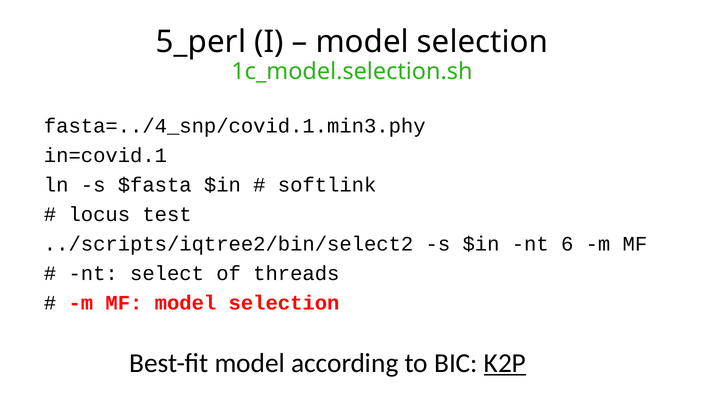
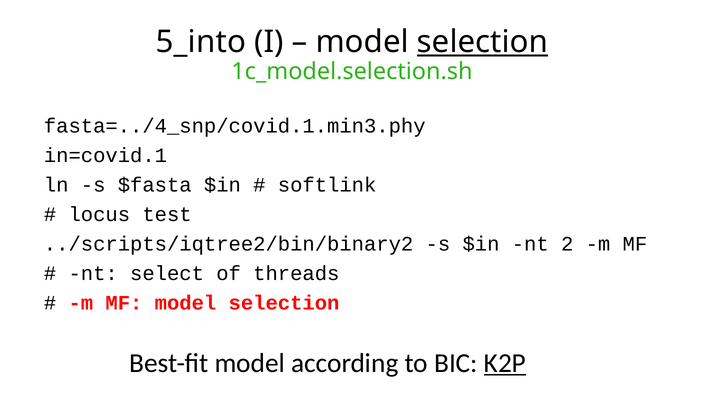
5_perl: 5_perl -> 5_into
selection at (482, 42) underline: none -> present
../scripts/iqtree2/bin/select2: ../scripts/iqtree2/bin/select2 -> ../scripts/iqtree2/bin/binary2
6: 6 -> 2
